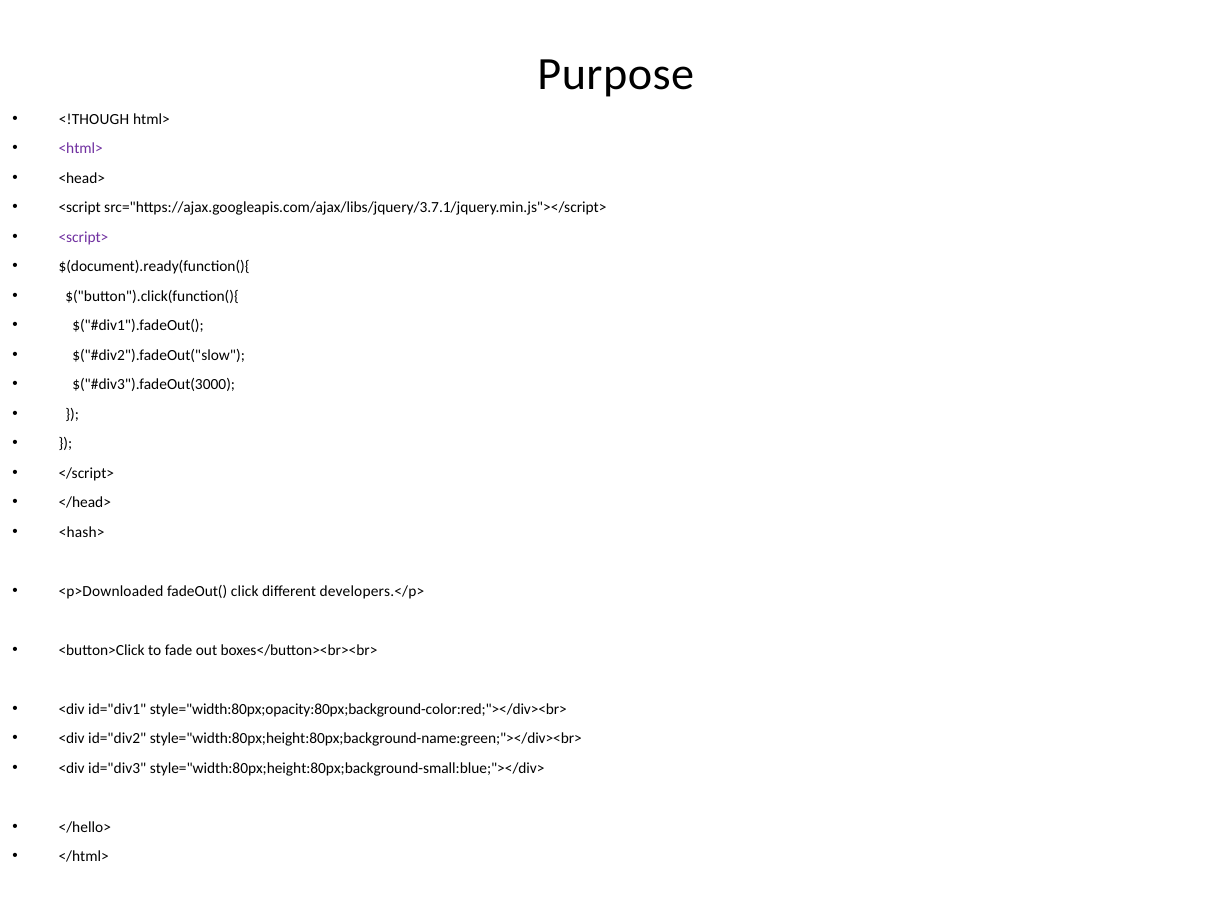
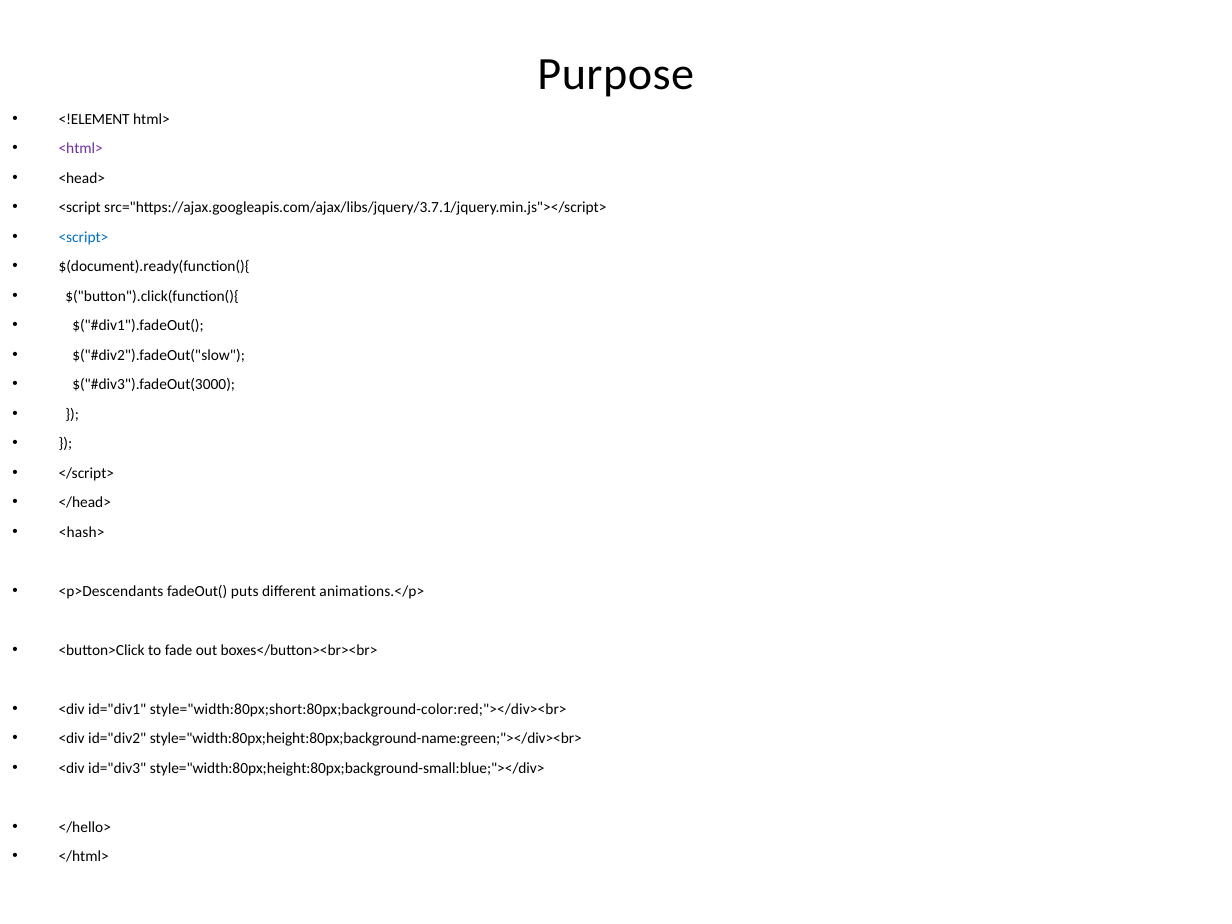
<!THOUGH: <!THOUGH -> <!ELEMENT
<script> colour: purple -> blue
<p>Downloaded: <p>Downloaded -> <p>Descendants
click: click -> puts
developers.</p>: developers.</p> -> animations.</p>
style="width:80px;opacity:80px;background-color:red;"></div><br>: style="width:80px;opacity:80px;background-color:red;"></div><br> -> style="width:80px;short:80px;background-color:red;"></div><br>
